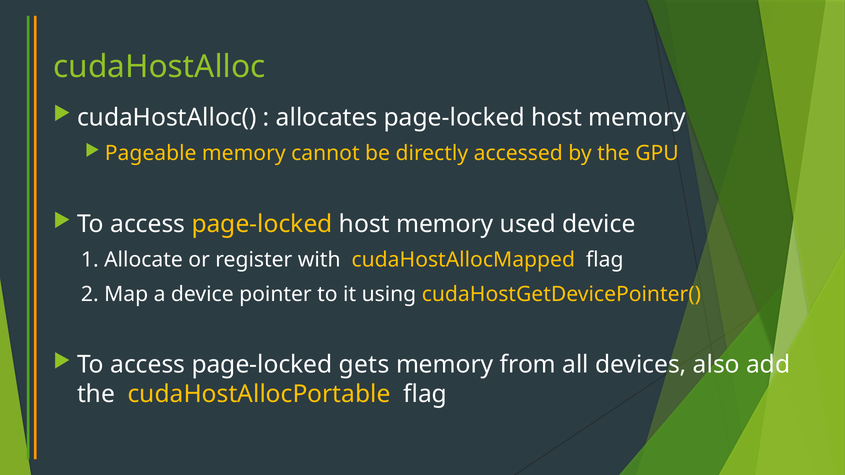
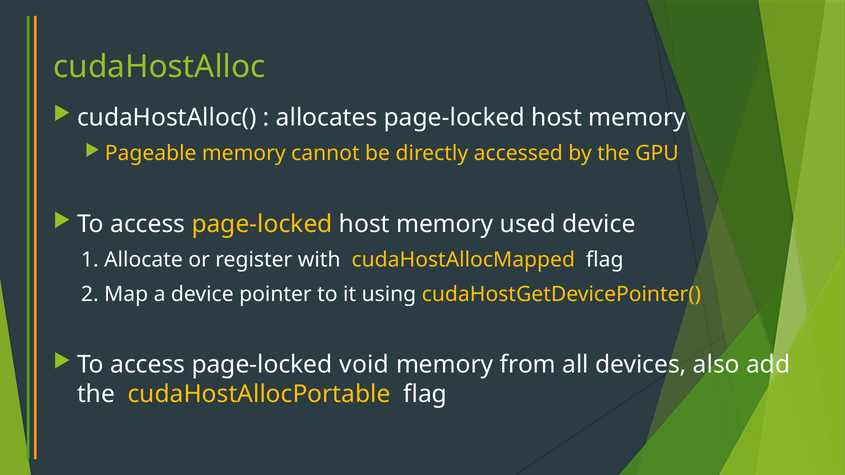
gets: gets -> void
